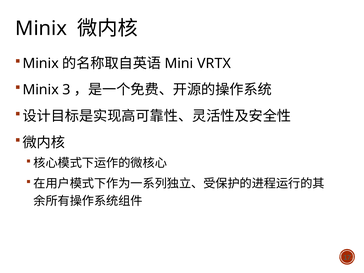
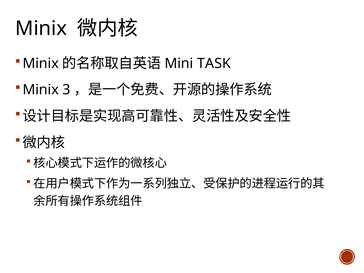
VRTX: VRTX -> TASK
